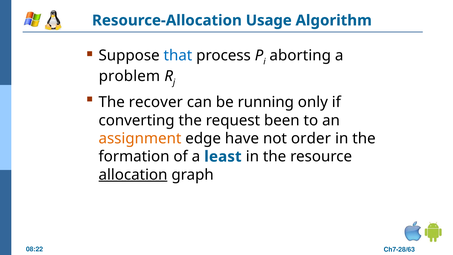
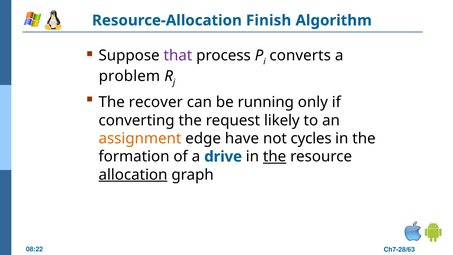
Usage: Usage -> Finish
that colour: blue -> purple
aborting: aborting -> converts
been: been -> likely
order: order -> cycles
least: least -> drive
the at (275, 157) underline: none -> present
